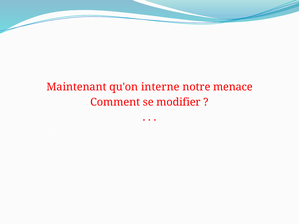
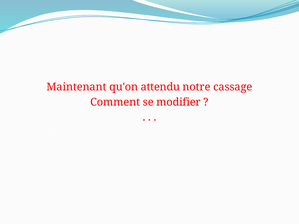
interne: interne -> attendu
menace: menace -> cassage
